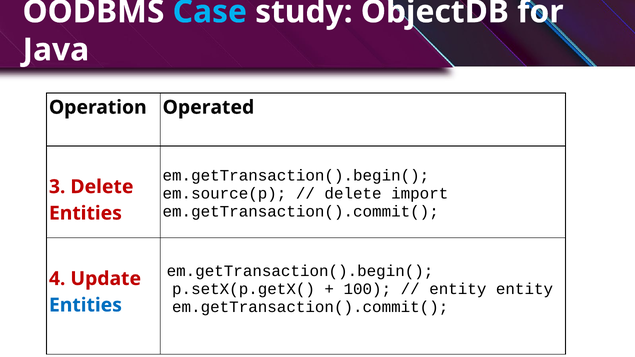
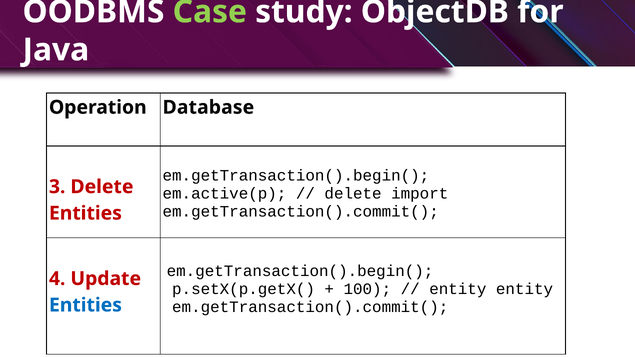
Case colour: light blue -> light green
Operated: Operated -> Database
em.source(p: em.source(p -> em.active(p
